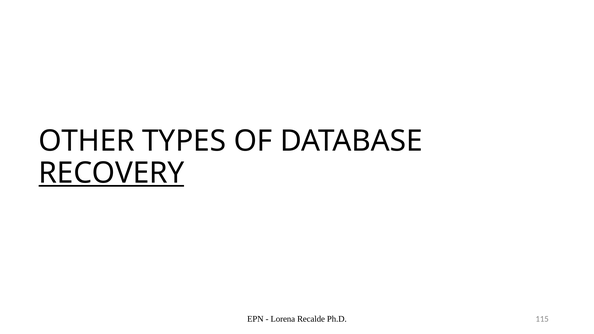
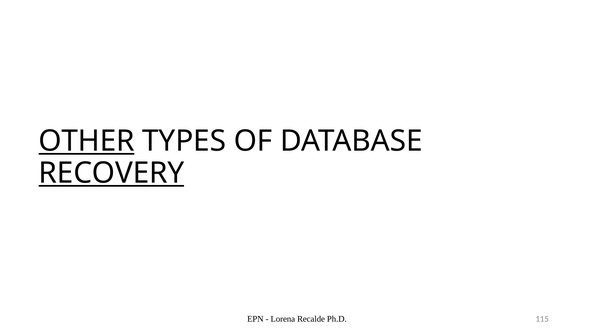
OTHER underline: none -> present
